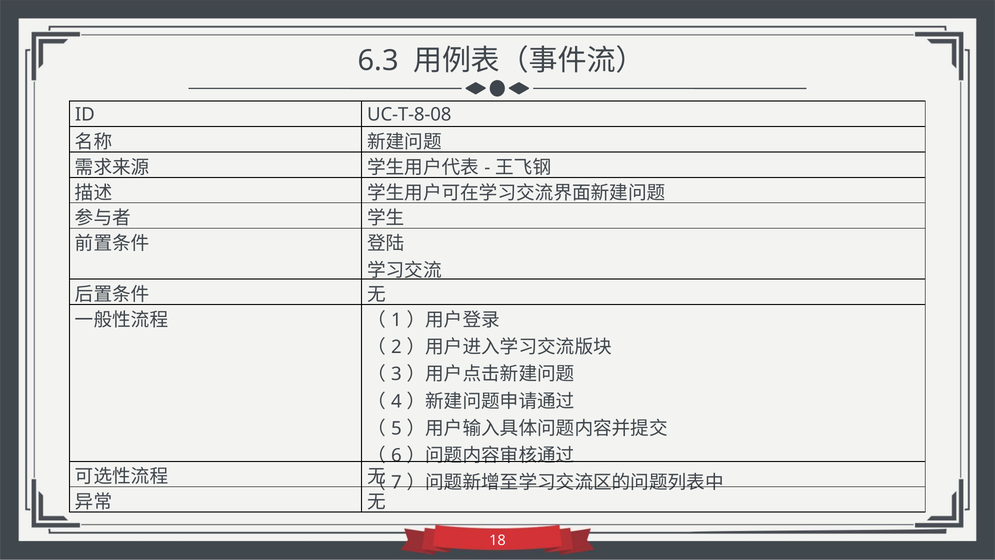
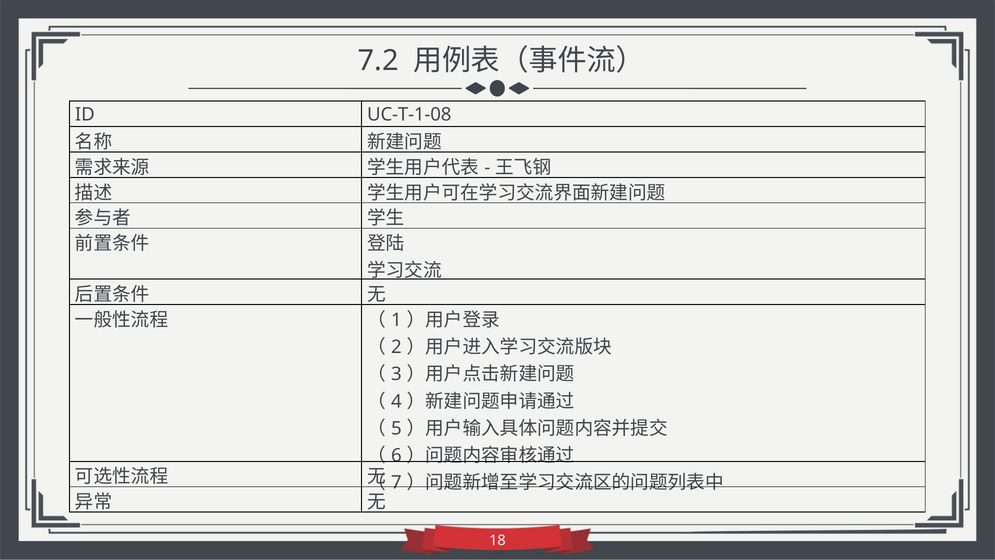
6.3: 6.3 -> 7.2
UC-T-8-08: UC-T-8-08 -> UC-T-1-08
